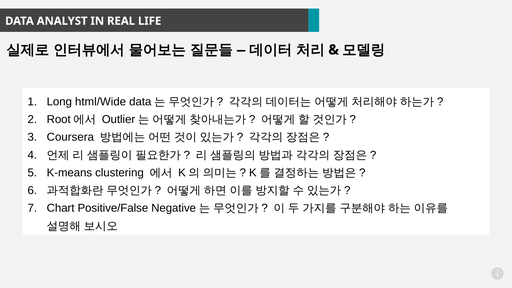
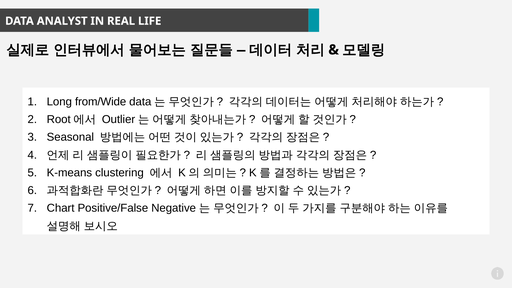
html/Wide: html/Wide -> from/Wide
Coursera: Coursera -> Seasonal
